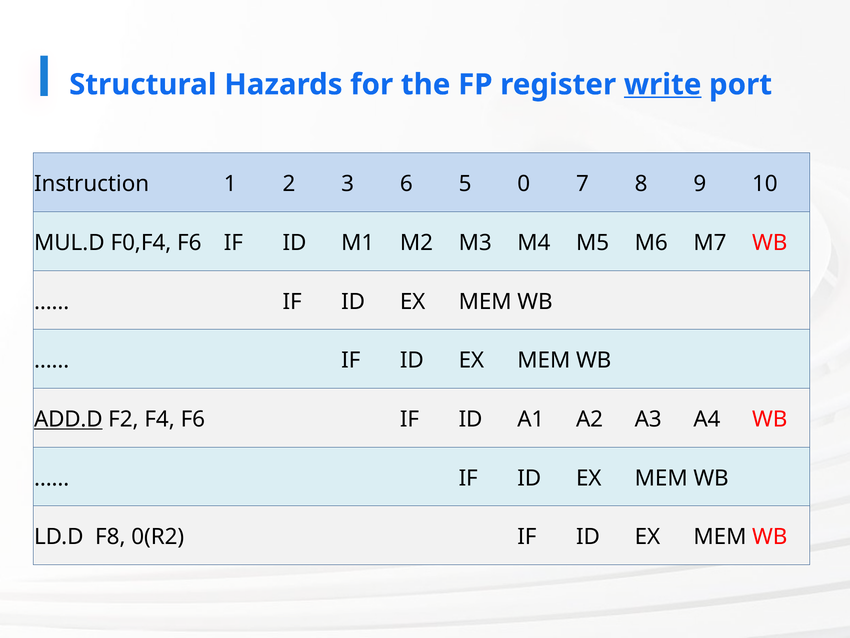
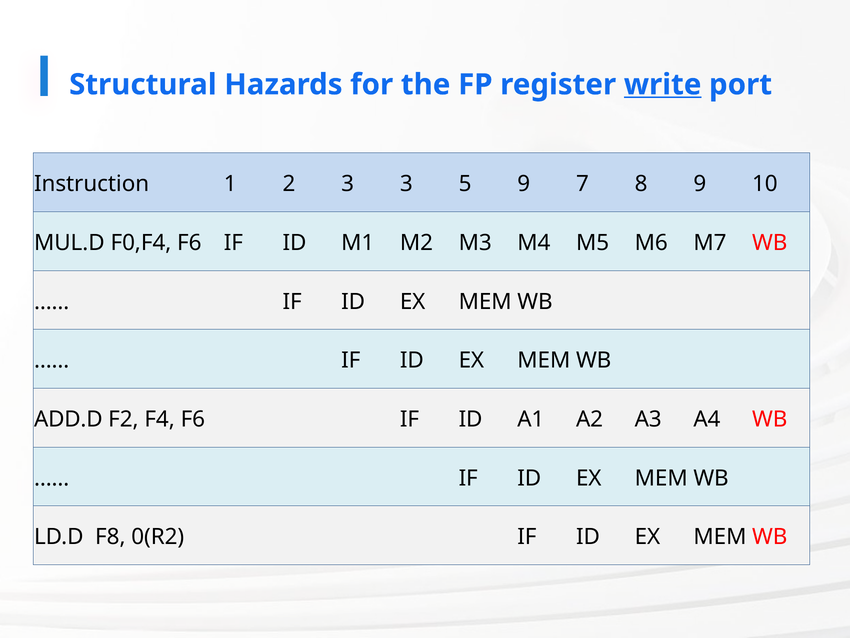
3 6: 6 -> 3
5 0: 0 -> 9
ADD.D underline: present -> none
